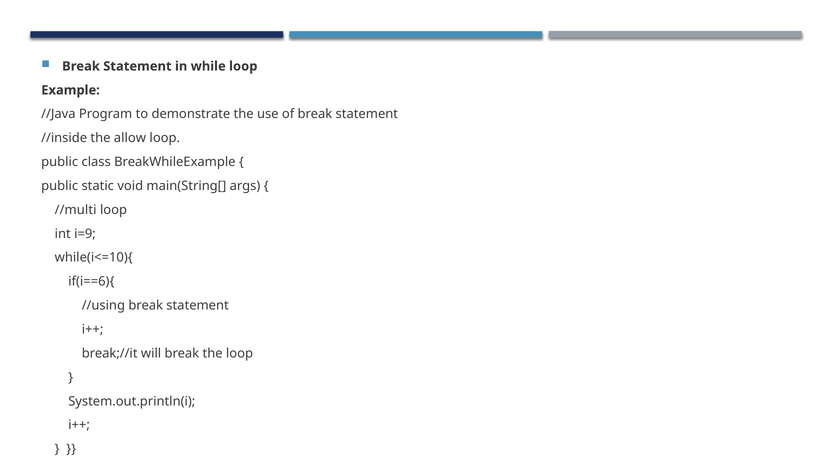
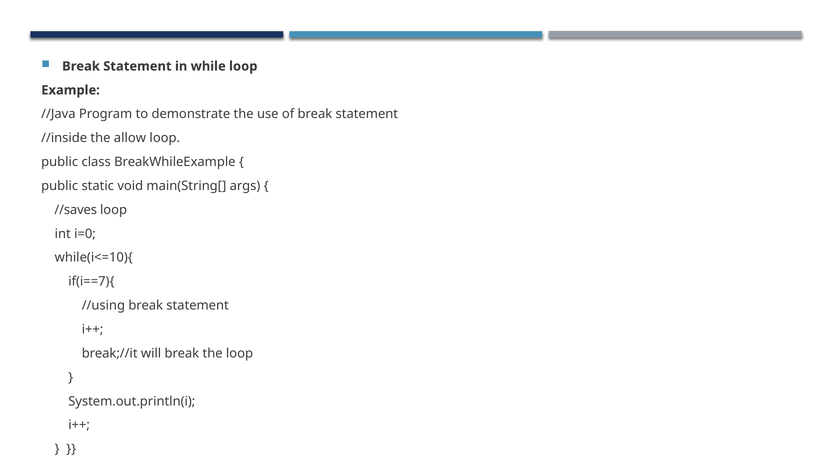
//multi: //multi -> //saves
i=9: i=9 -> i=0
if(i==6){: if(i==6){ -> if(i==7){
